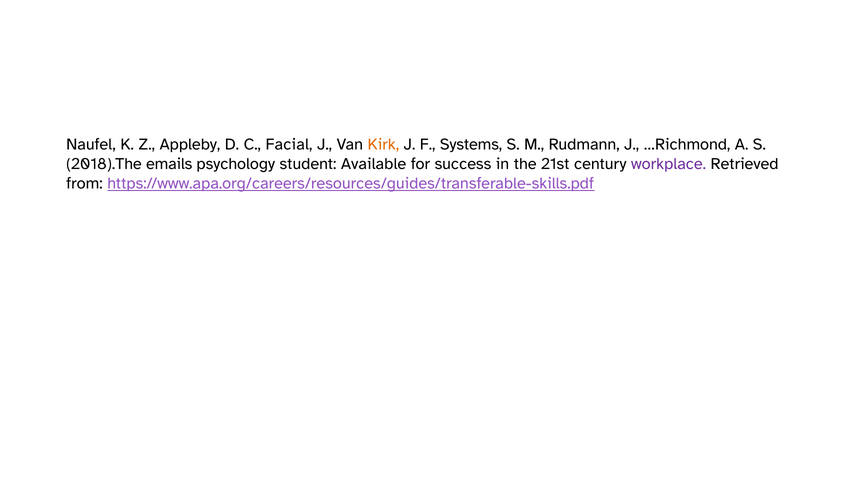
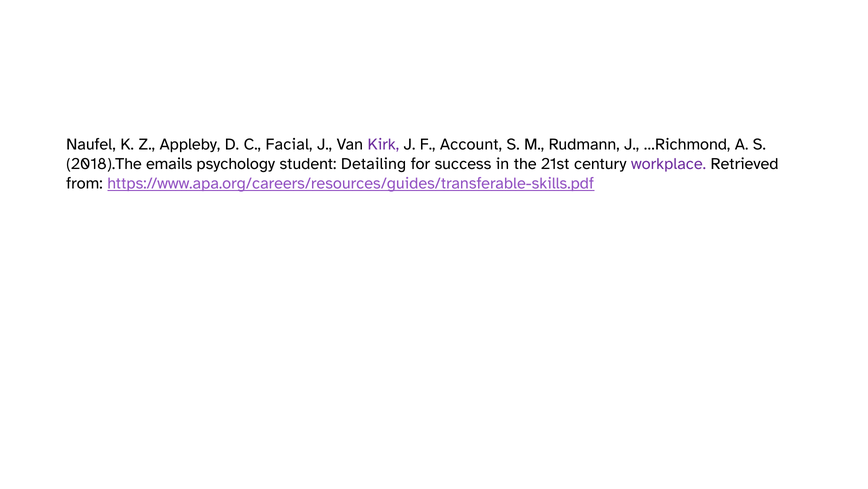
Kirk colour: orange -> purple
Systems: Systems -> Account
Available: Available -> Detailing
